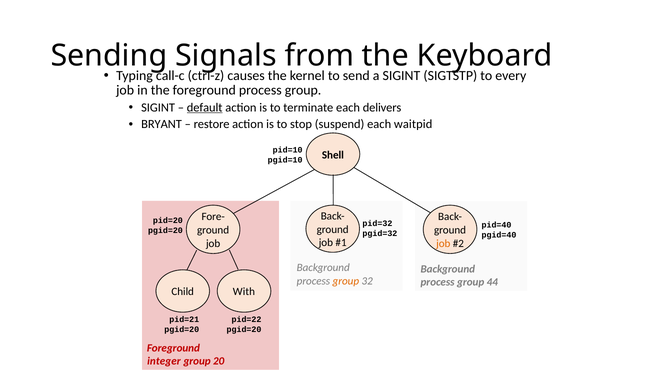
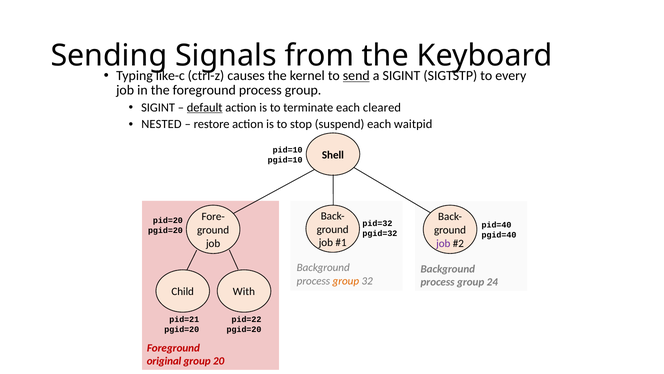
call-c: call-c -> like-c
send underline: none -> present
delivers: delivers -> cleared
BRYANT: BRYANT -> NESTED
job at (443, 243) colour: orange -> purple
44: 44 -> 24
integer: integer -> original
